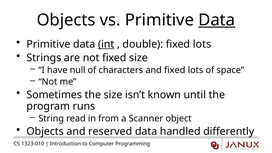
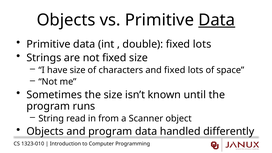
int underline: present -> none
have null: null -> size
and reserved: reserved -> program
